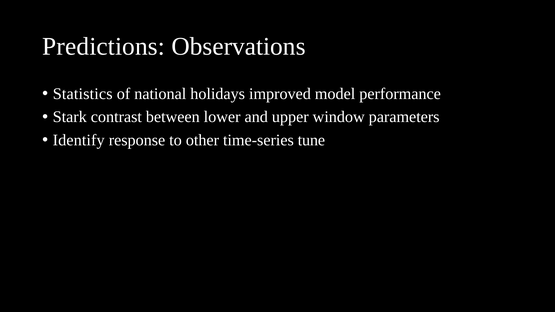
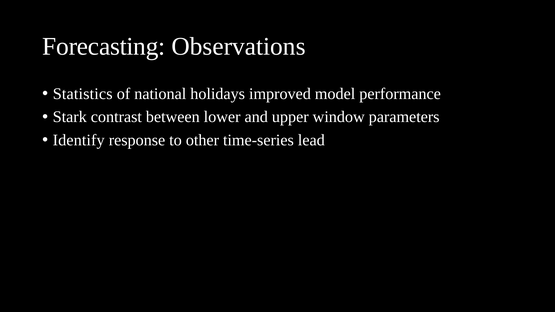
Predictions: Predictions -> Forecasting
tune: tune -> lead
